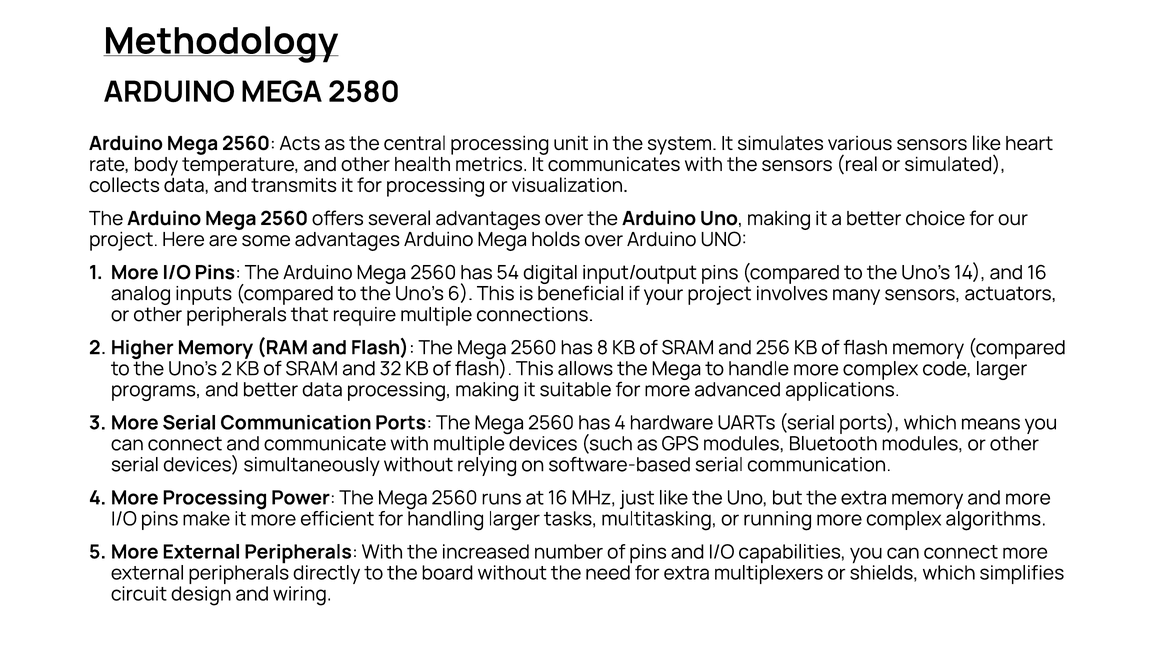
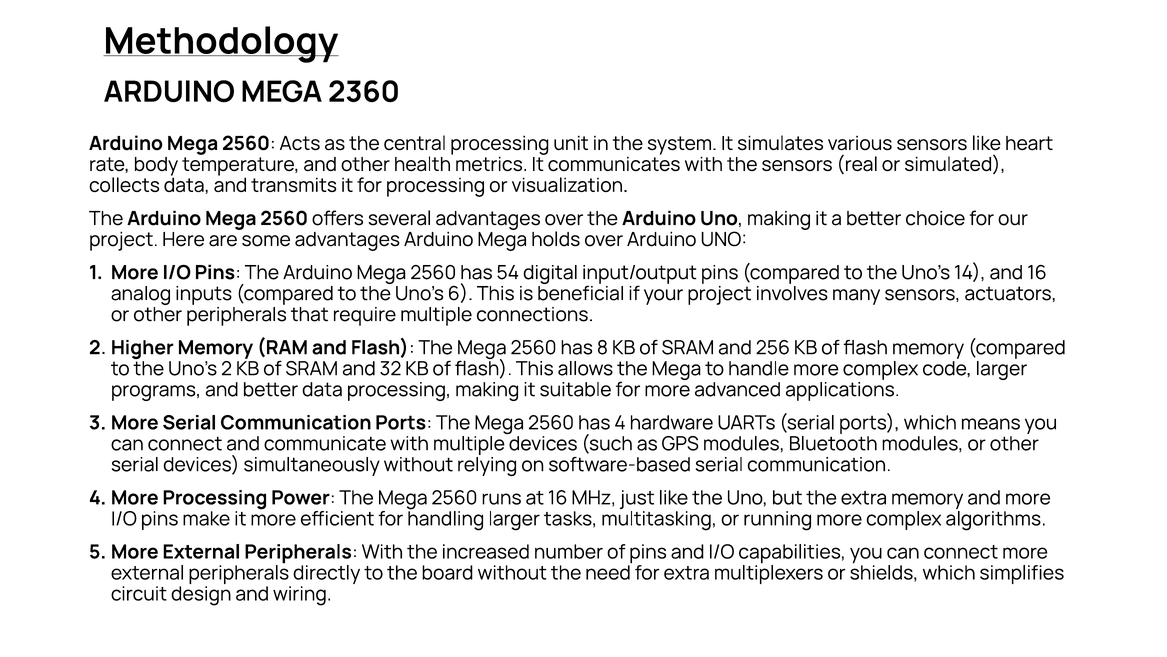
2580: 2580 -> 2360
